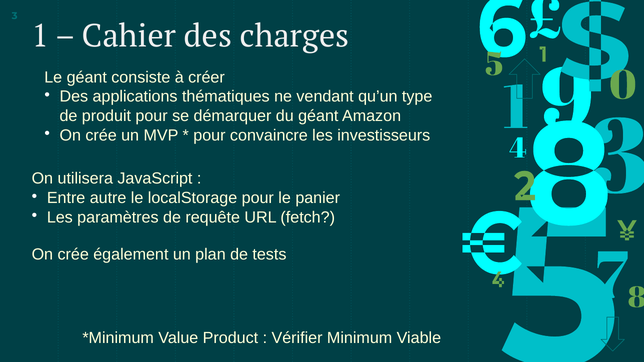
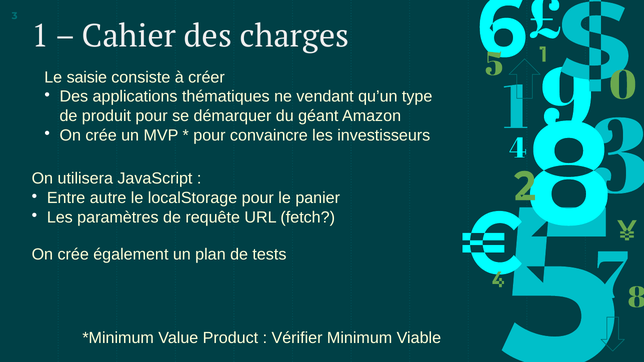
Le géant: géant -> saisie
